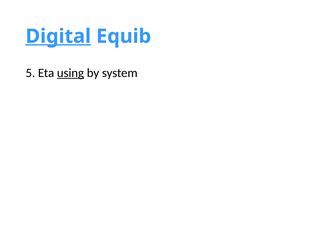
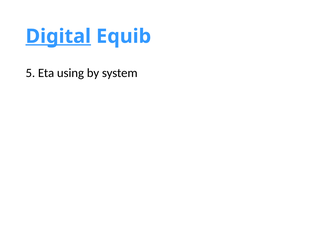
using underline: present -> none
